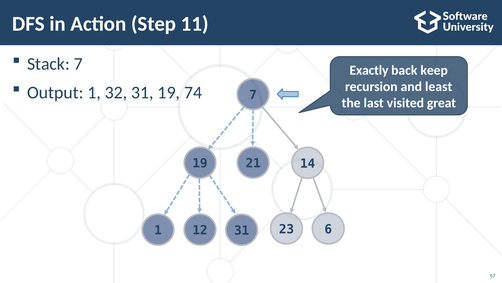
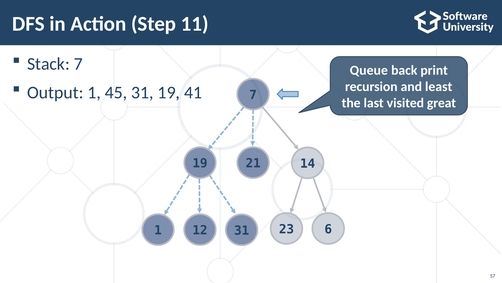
Exactly: Exactly -> Queue
keep: keep -> print
32: 32 -> 45
74: 74 -> 41
